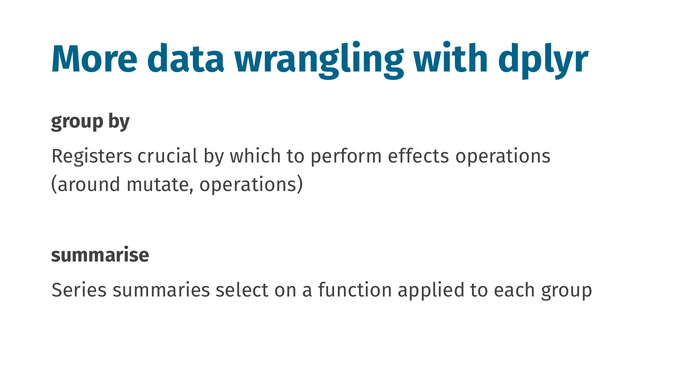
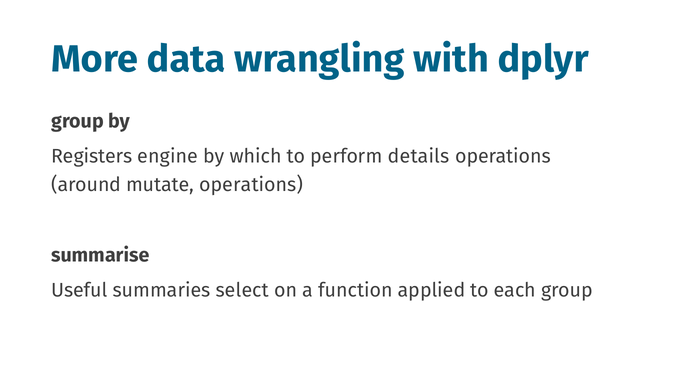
crucial: crucial -> engine
effects: effects -> details
Series: Series -> Useful
